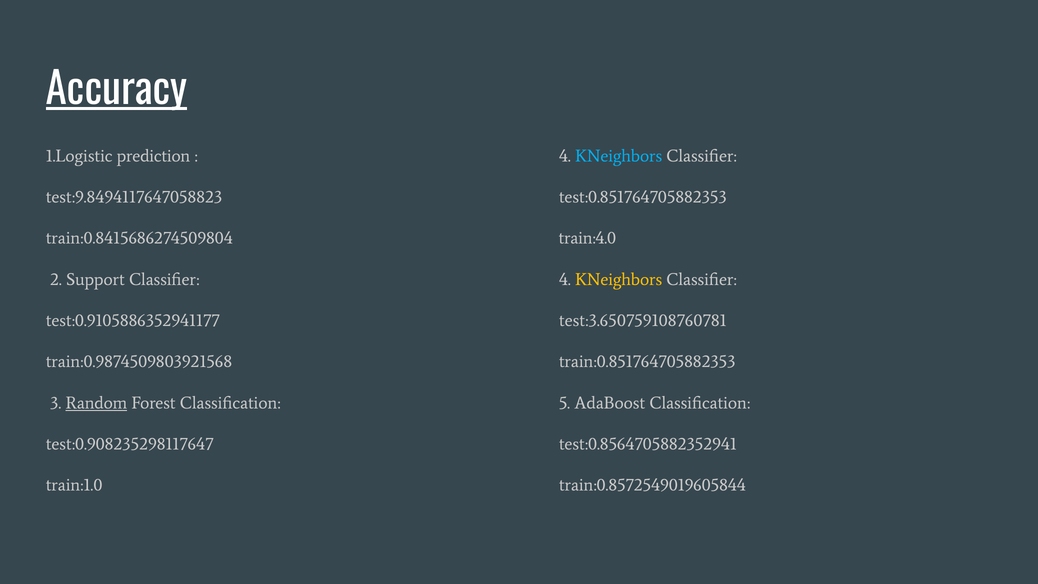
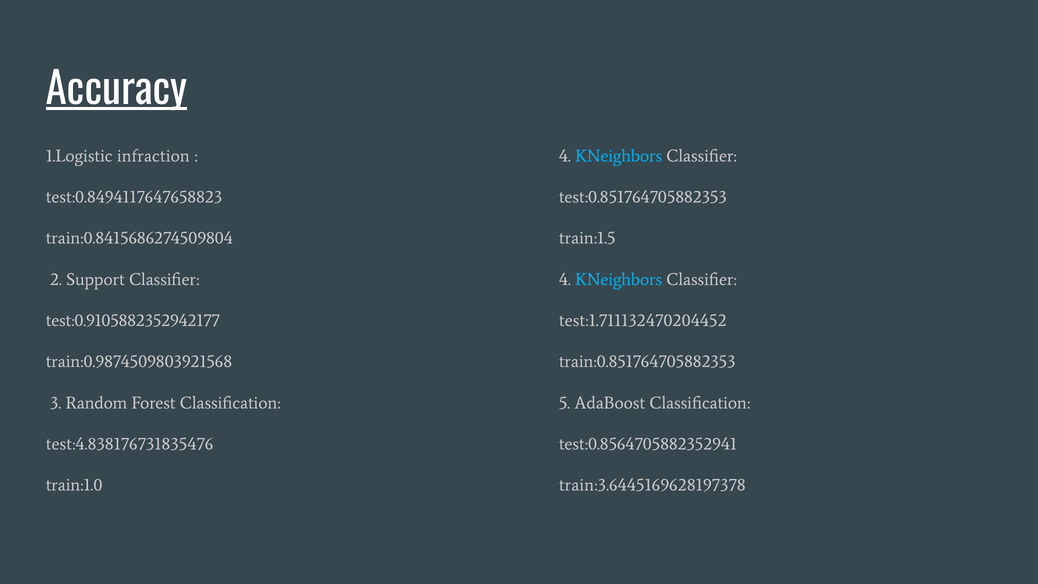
prediction: prediction -> infraction
test:9.8494117647058823: test:9.8494117647058823 -> test:0.8494117647658823
train:4.0: train:4.0 -> train:1.5
KNeighbors at (619, 279) colour: yellow -> light blue
test:0.9105886352941177: test:0.9105886352941177 -> test:0.9105882352942177
test:3.650759108760781: test:3.650759108760781 -> test:1.711132470204452
Random underline: present -> none
test:0.908235298117647: test:0.908235298117647 -> test:4.838176731835476
train:0.8572549019605844: train:0.8572549019605844 -> train:3.6445169628197378
